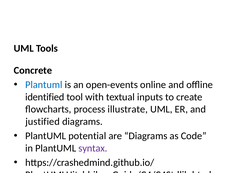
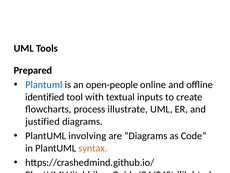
Concrete: Concrete -> Prepared
open-events: open-events -> open-people
potential: potential -> involving
syntax colour: purple -> orange
